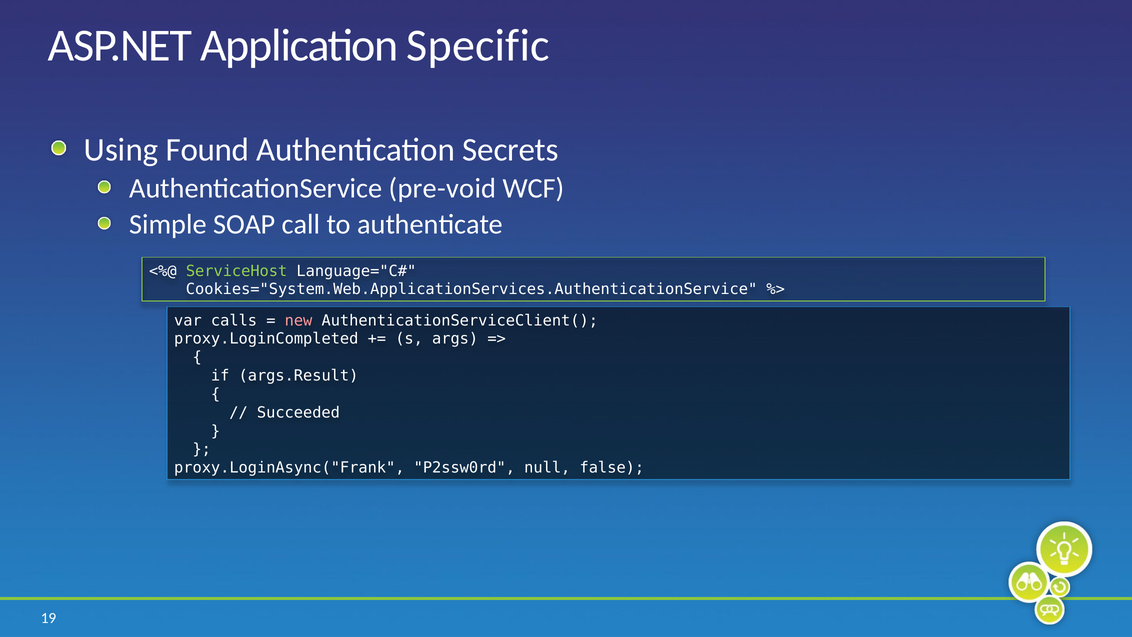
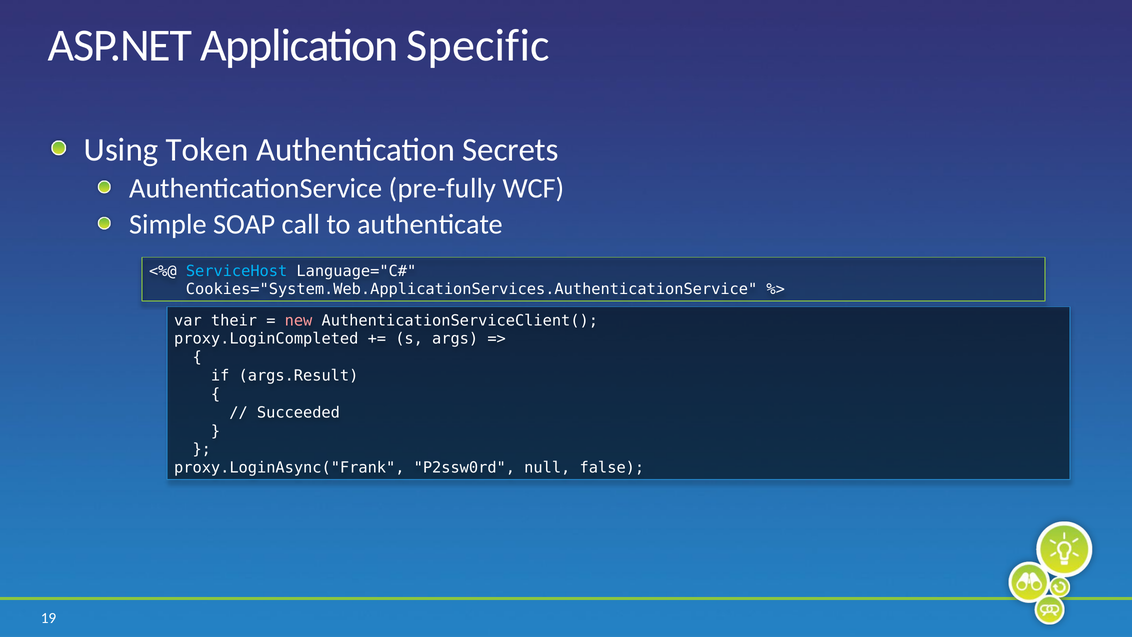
Found: Found -> Token
pre-void: pre-void -> pre-fully
ServiceHost colour: light green -> light blue
calls: calls -> their
